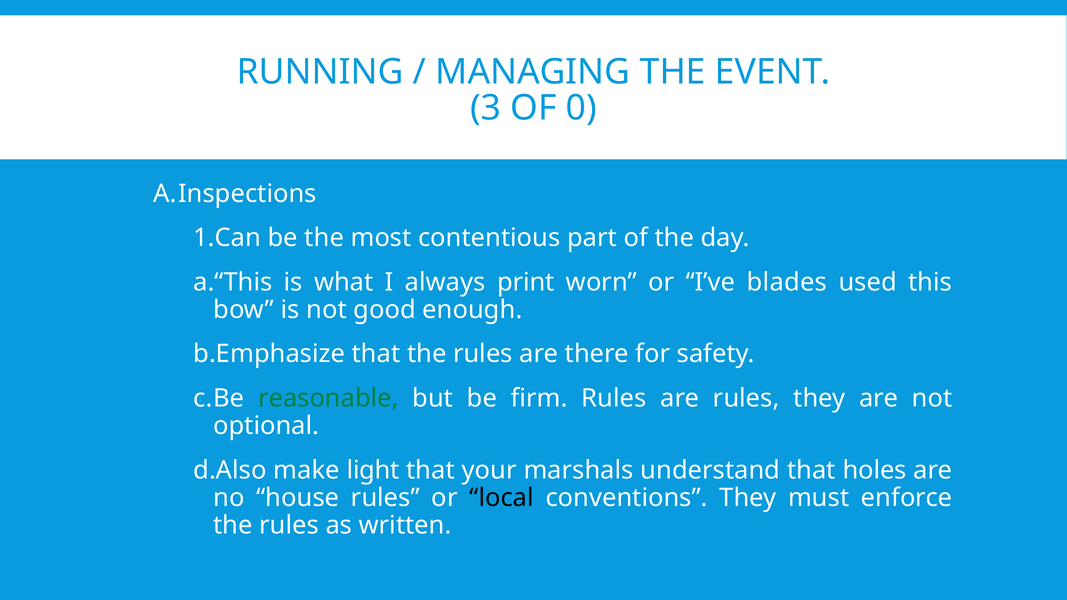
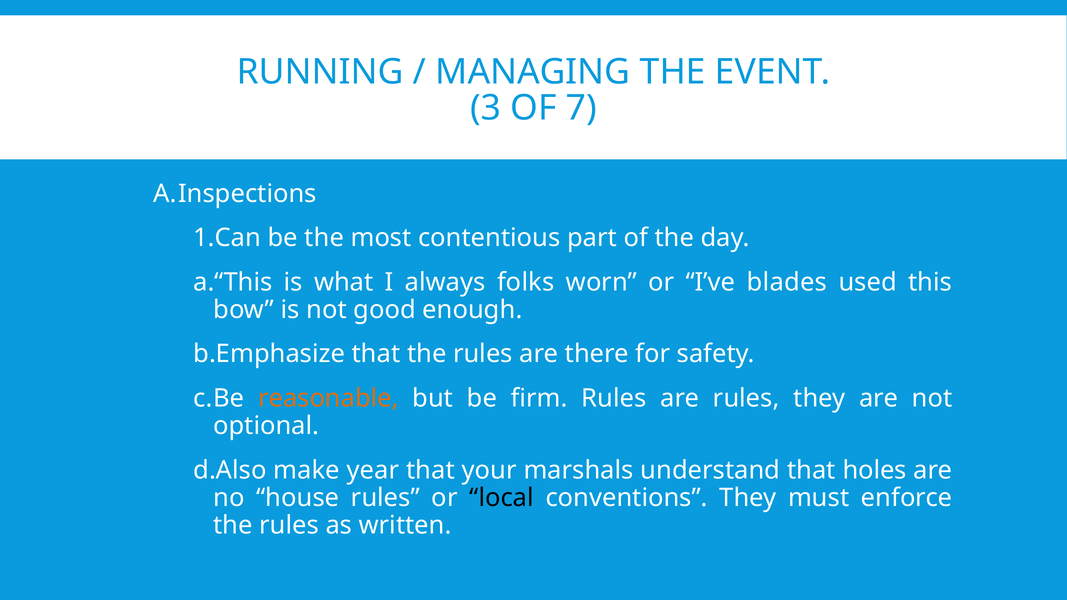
0: 0 -> 7
print: print -> folks
reasonable colour: green -> orange
light: light -> year
